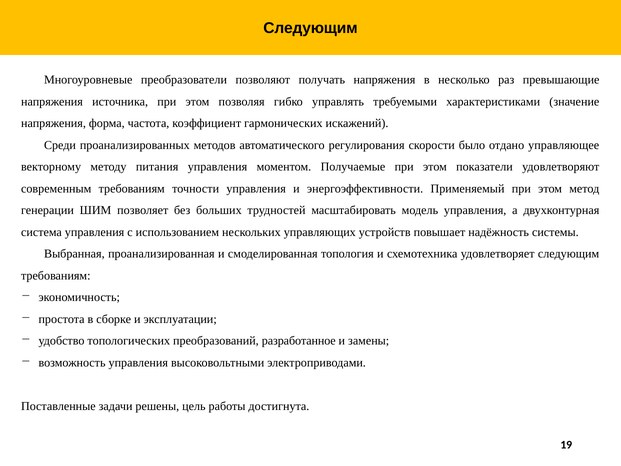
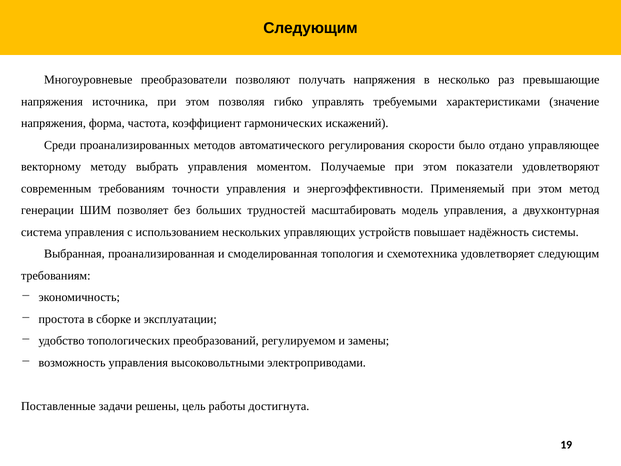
питания: питания -> выбрать
разработанное: разработанное -> регулируемом
